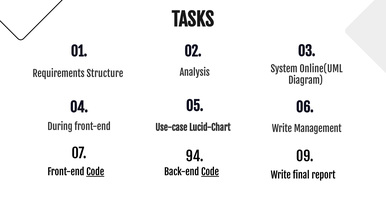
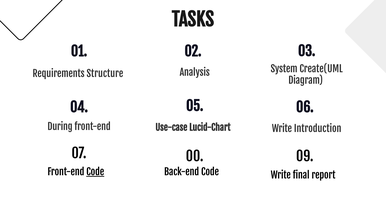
Online(UML: Online(UML -> Create(UML
Management: Management -> Introduction
94: 94 -> 00
Code at (210, 172) underline: present -> none
